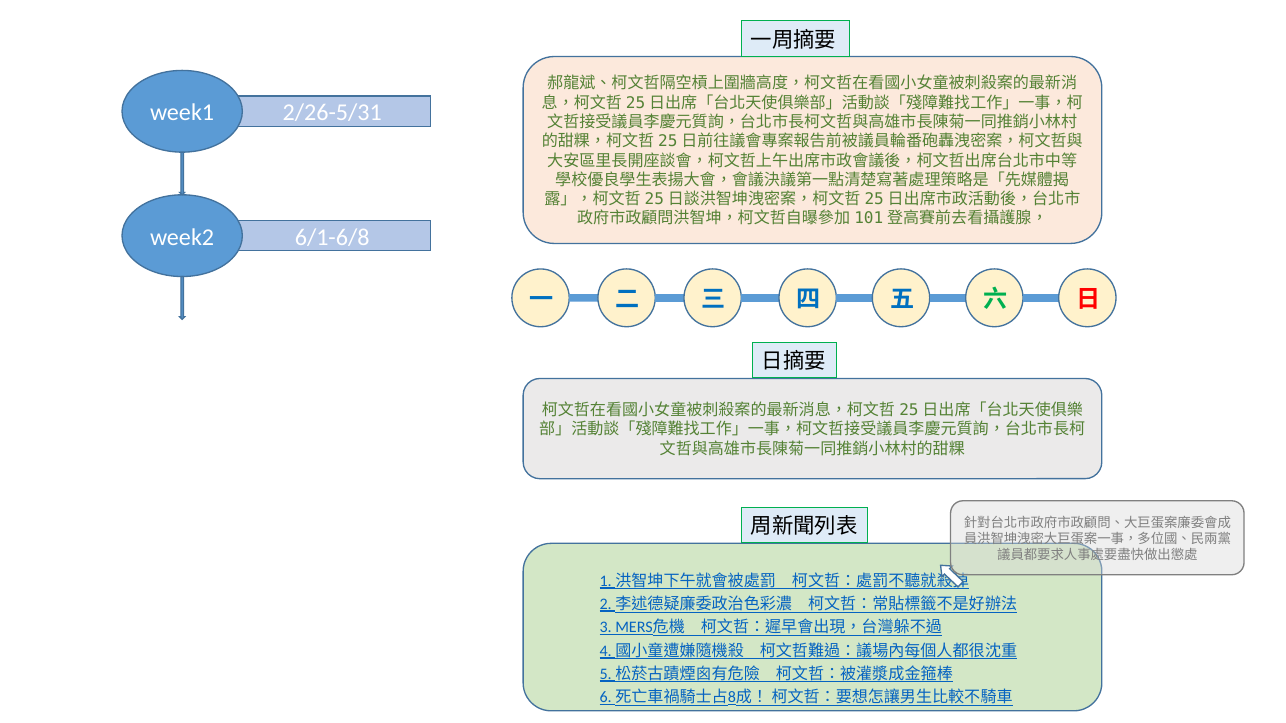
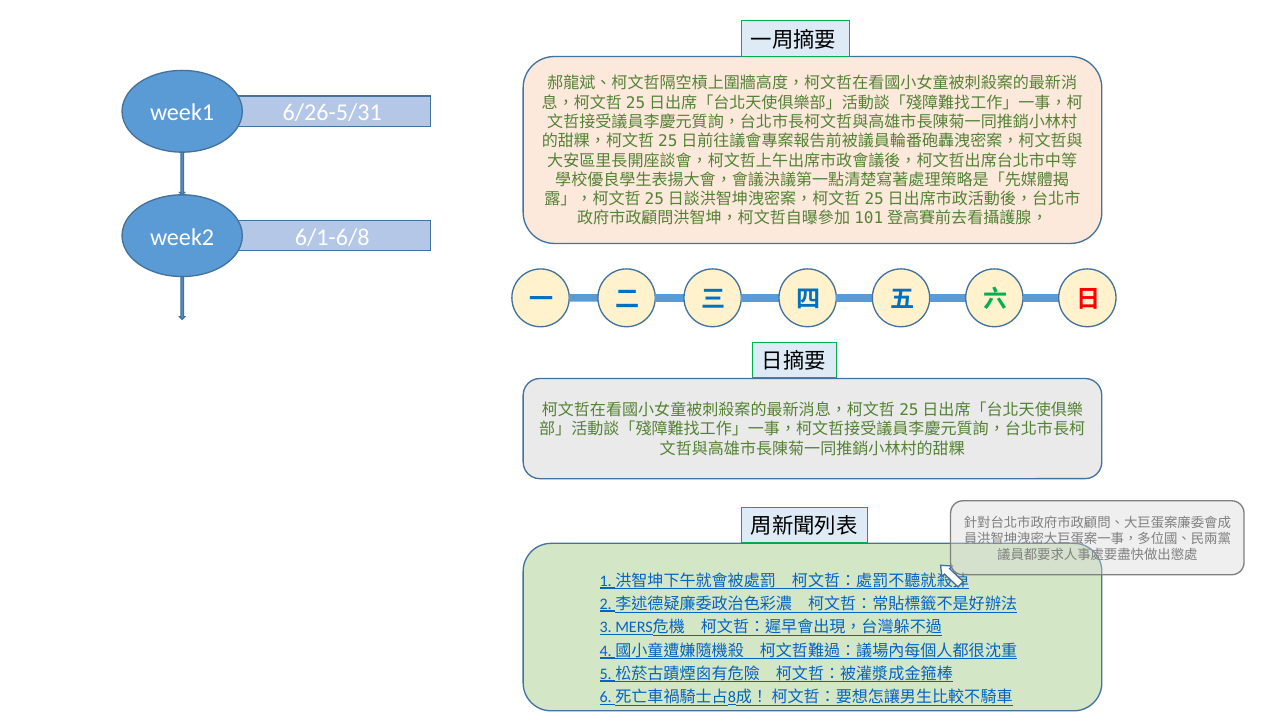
2/26-5/31: 2/26-5/31 -> 6/26-5/31
